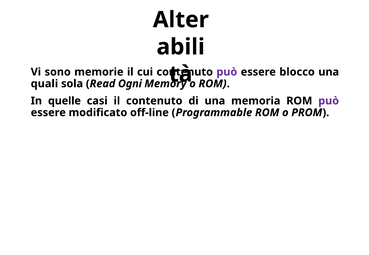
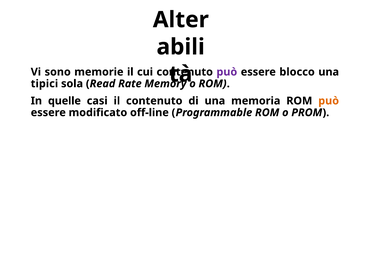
quali: quali -> tipici
Ogni: Ogni -> Rate
può at (329, 101) colour: purple -> orange
